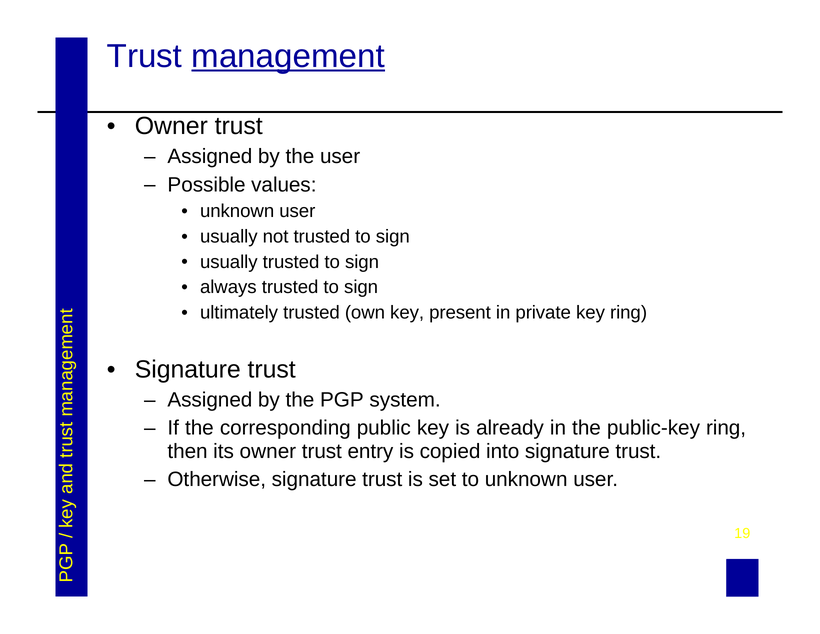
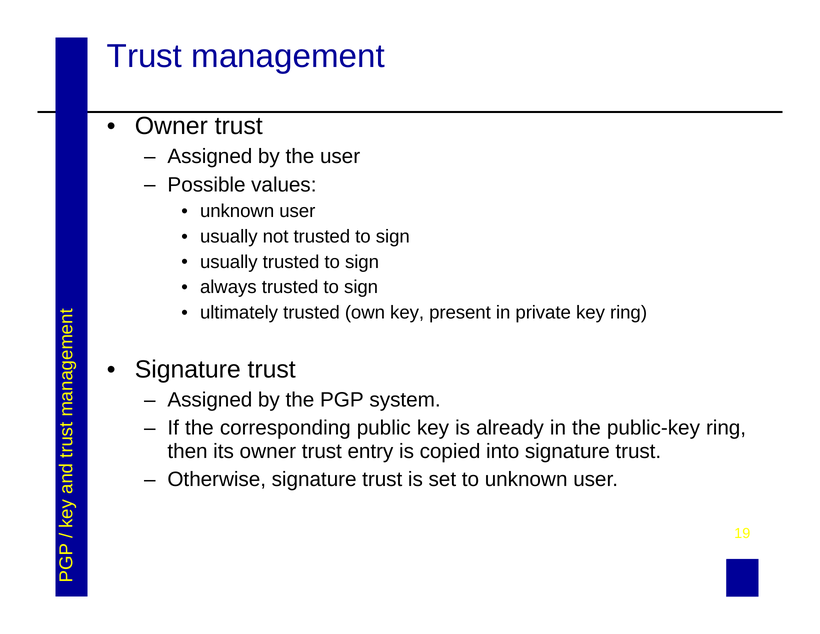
management underline: present -> none
